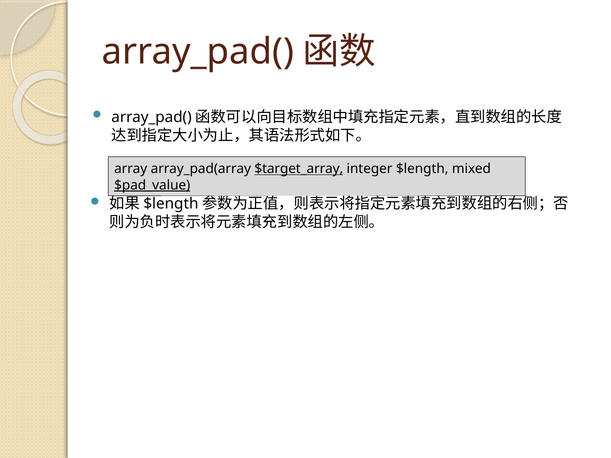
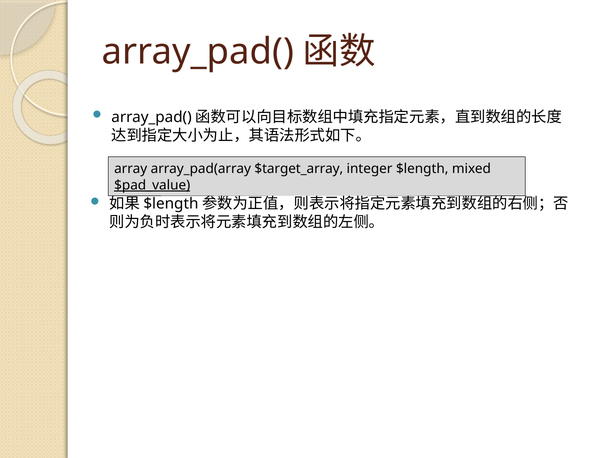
$target_array underline: present -> none
